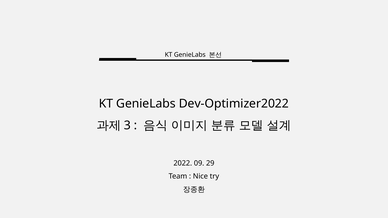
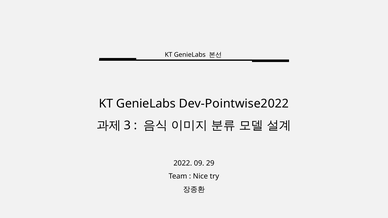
Dev-Optimizer2022: Dev-Optimizer2022 -> Dev-Pointwise2022
